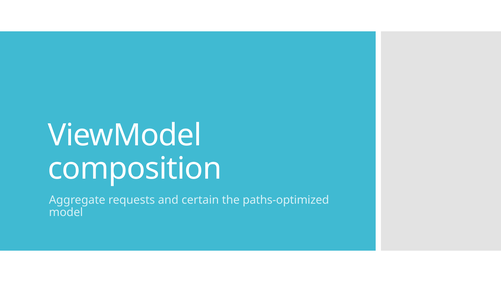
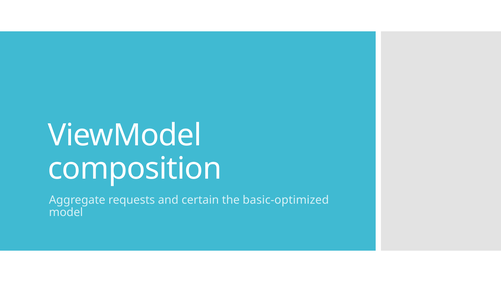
paths-optimized: paths-optimized -> basic-optimized
